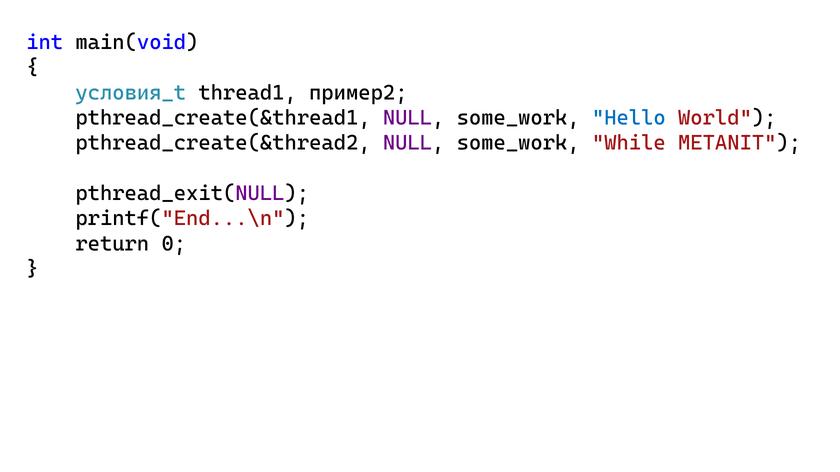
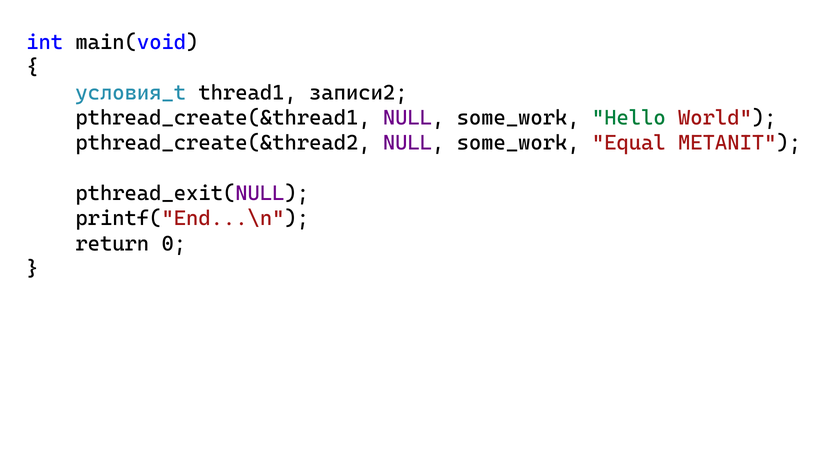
пример2: пример2 -> записи2
Hello colour: blue -> green
While: While -> Equal
